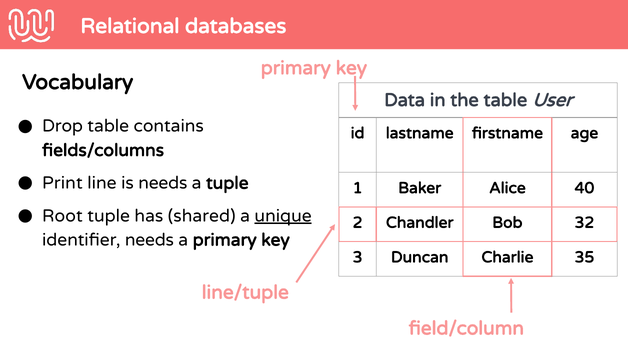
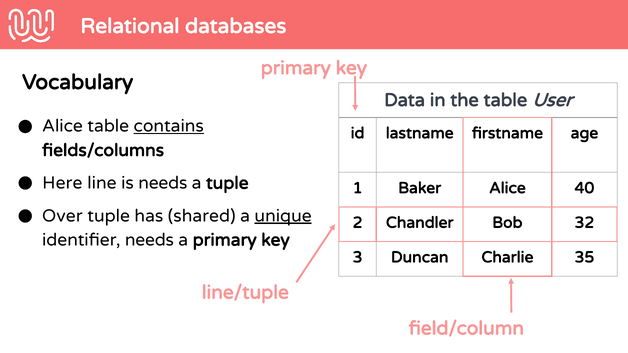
Drop at (63, 126): Drop -> Alice
contains underline: none -> present
Print: Print -> Here
Root: Root -> Over
